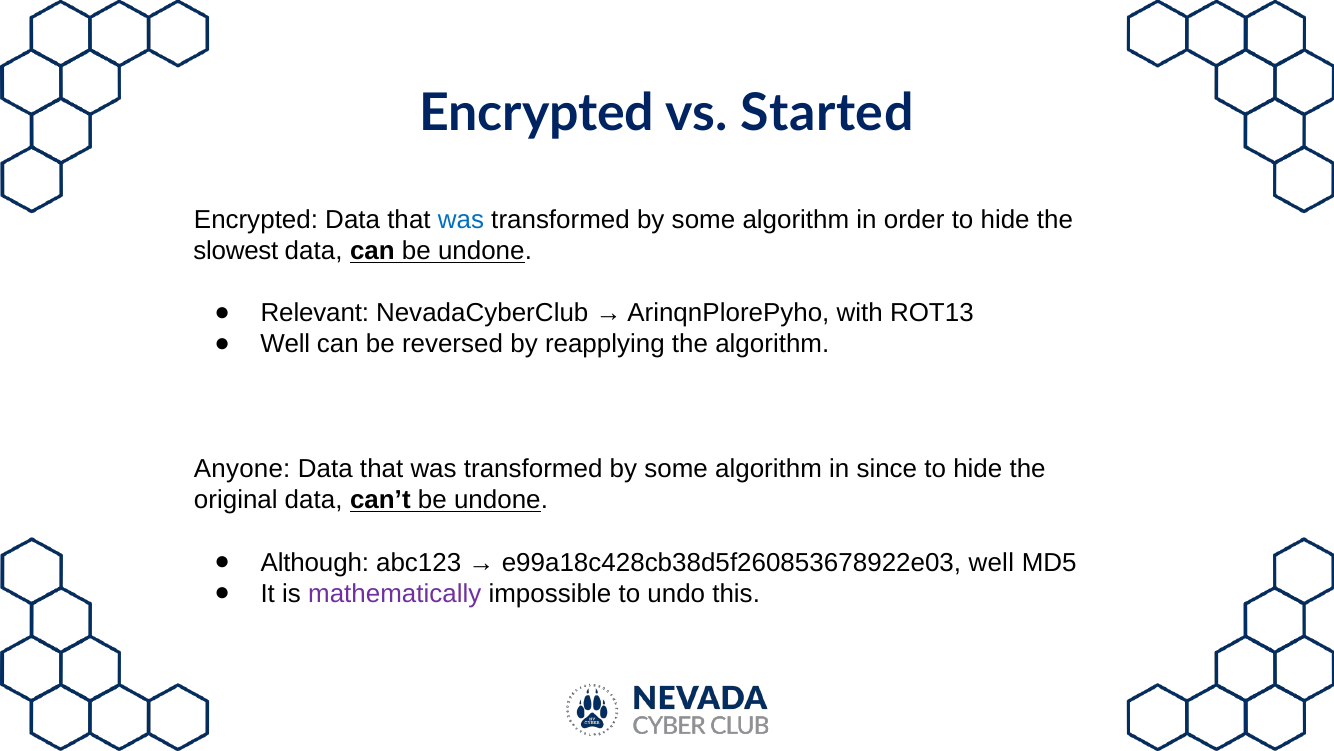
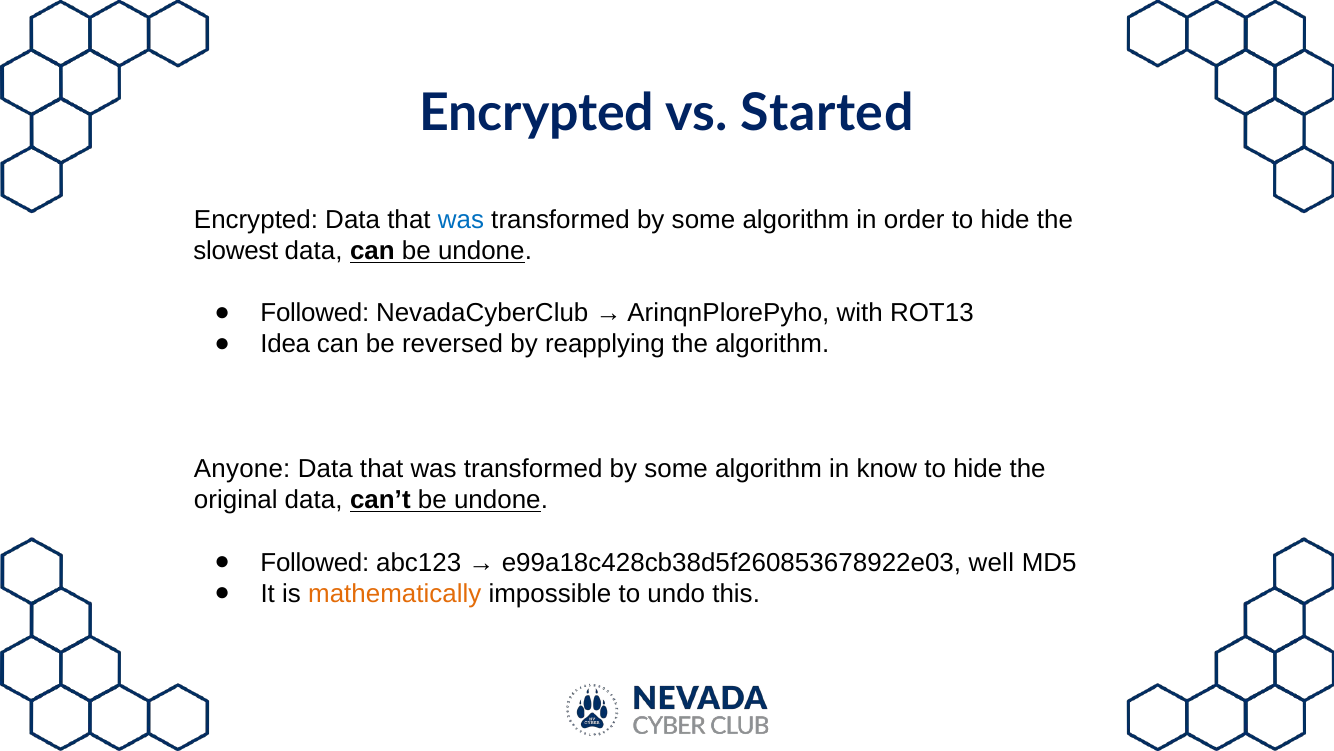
Relevant at (315, 313): Relevant -> Followed
Well at (285, 344): Well -> Idea
since: since -> know
Although at (315, 562): Although -> Followed
mathematically colour: purple -> orange
